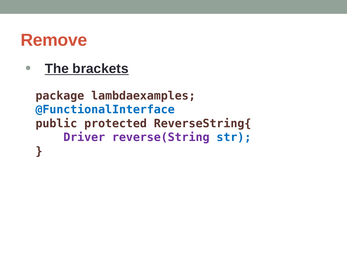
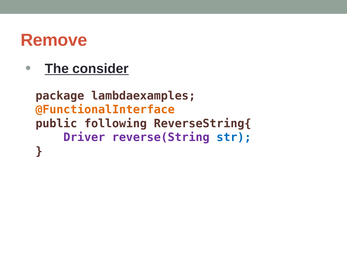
brackets: brackets -> consider
@FunctionalInterface colour: blue -> orange
protected: protected -> following
